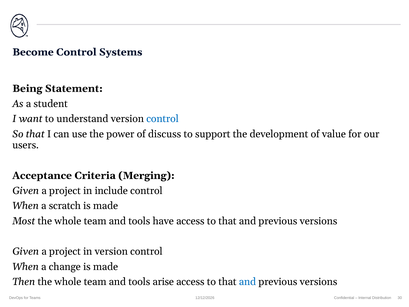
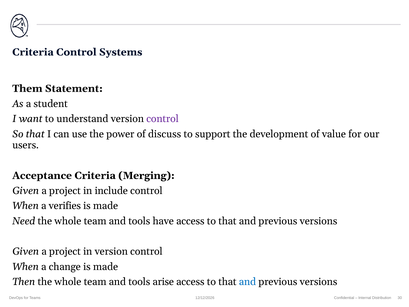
Become at (33, 52): Become -> Criteria
Being: Being -> Them
control at (163, 119) colour: blue -> purple
scratch: scratch -> verifies
Most: Most -> Need
